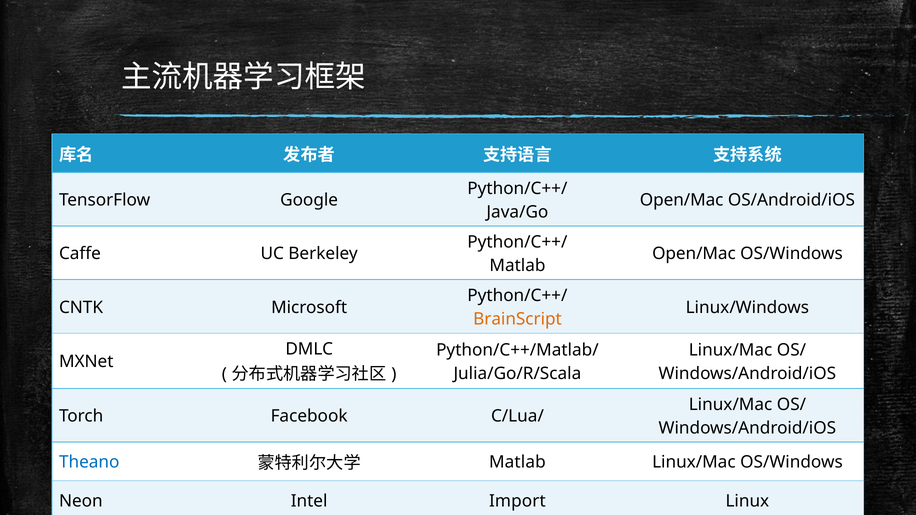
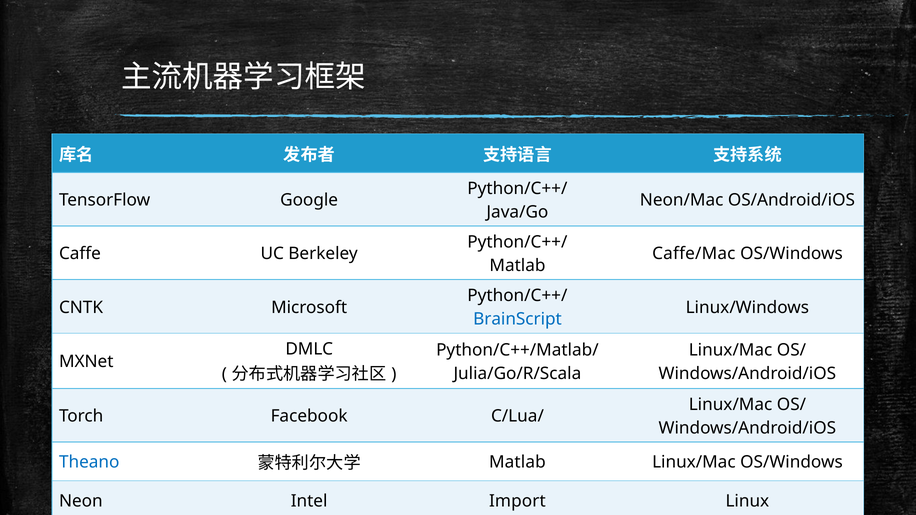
Open/Mac at (682, 200): Open/Mac -> Neon/Mac
Open/Mac at (694, 254): Open/Mac -> Caffe/Mac
BrainScript colour: orange -> blue
